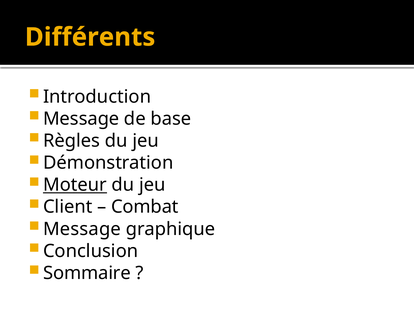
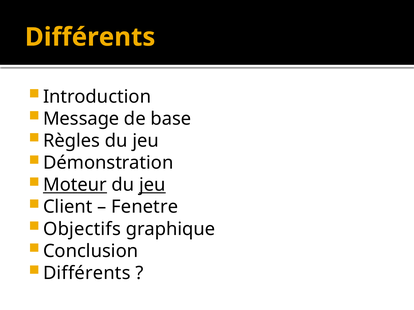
jeu at (152, 185) underline: none -> present
Combat: Combat -> Fenetre
Message at (82, 229): Message -> Objectifs
Sommaire at (87, 274): Sommaire -> Différents
